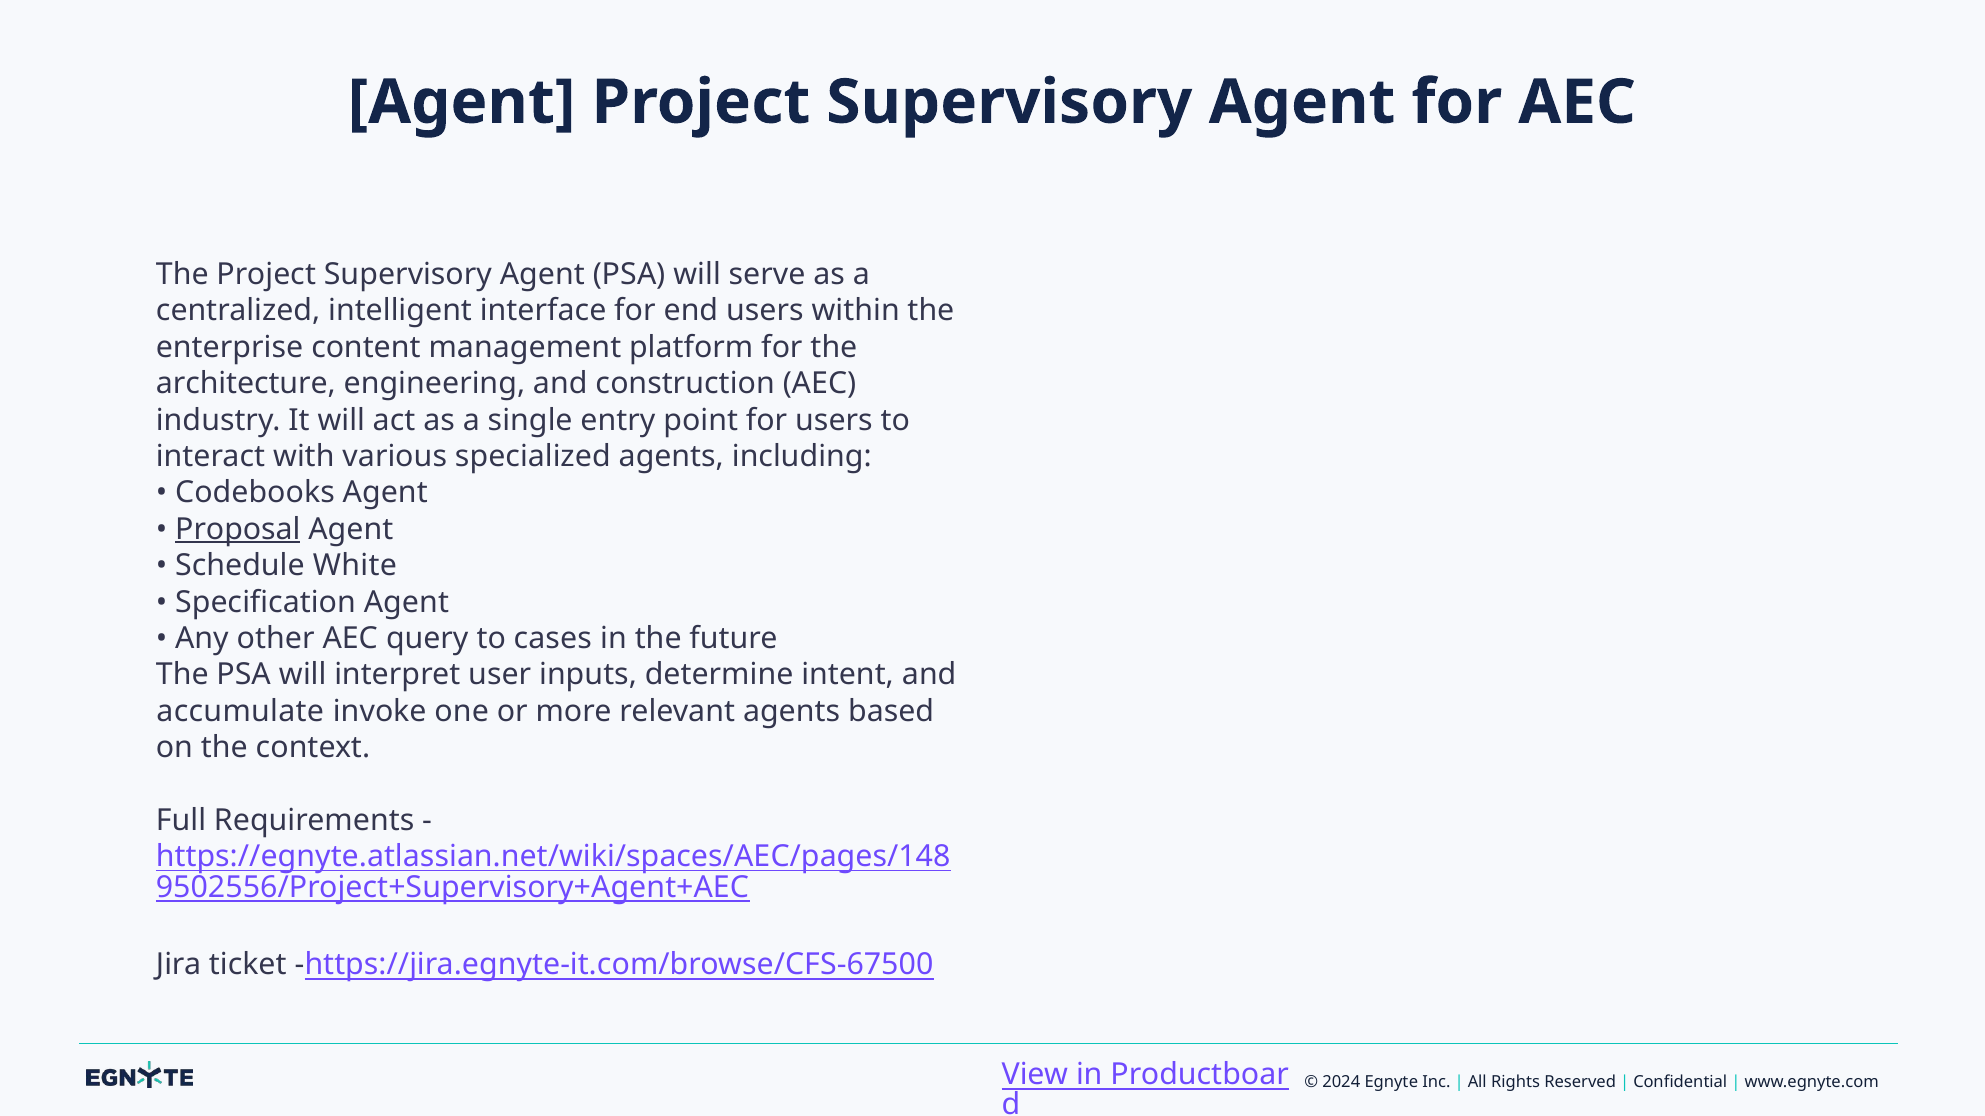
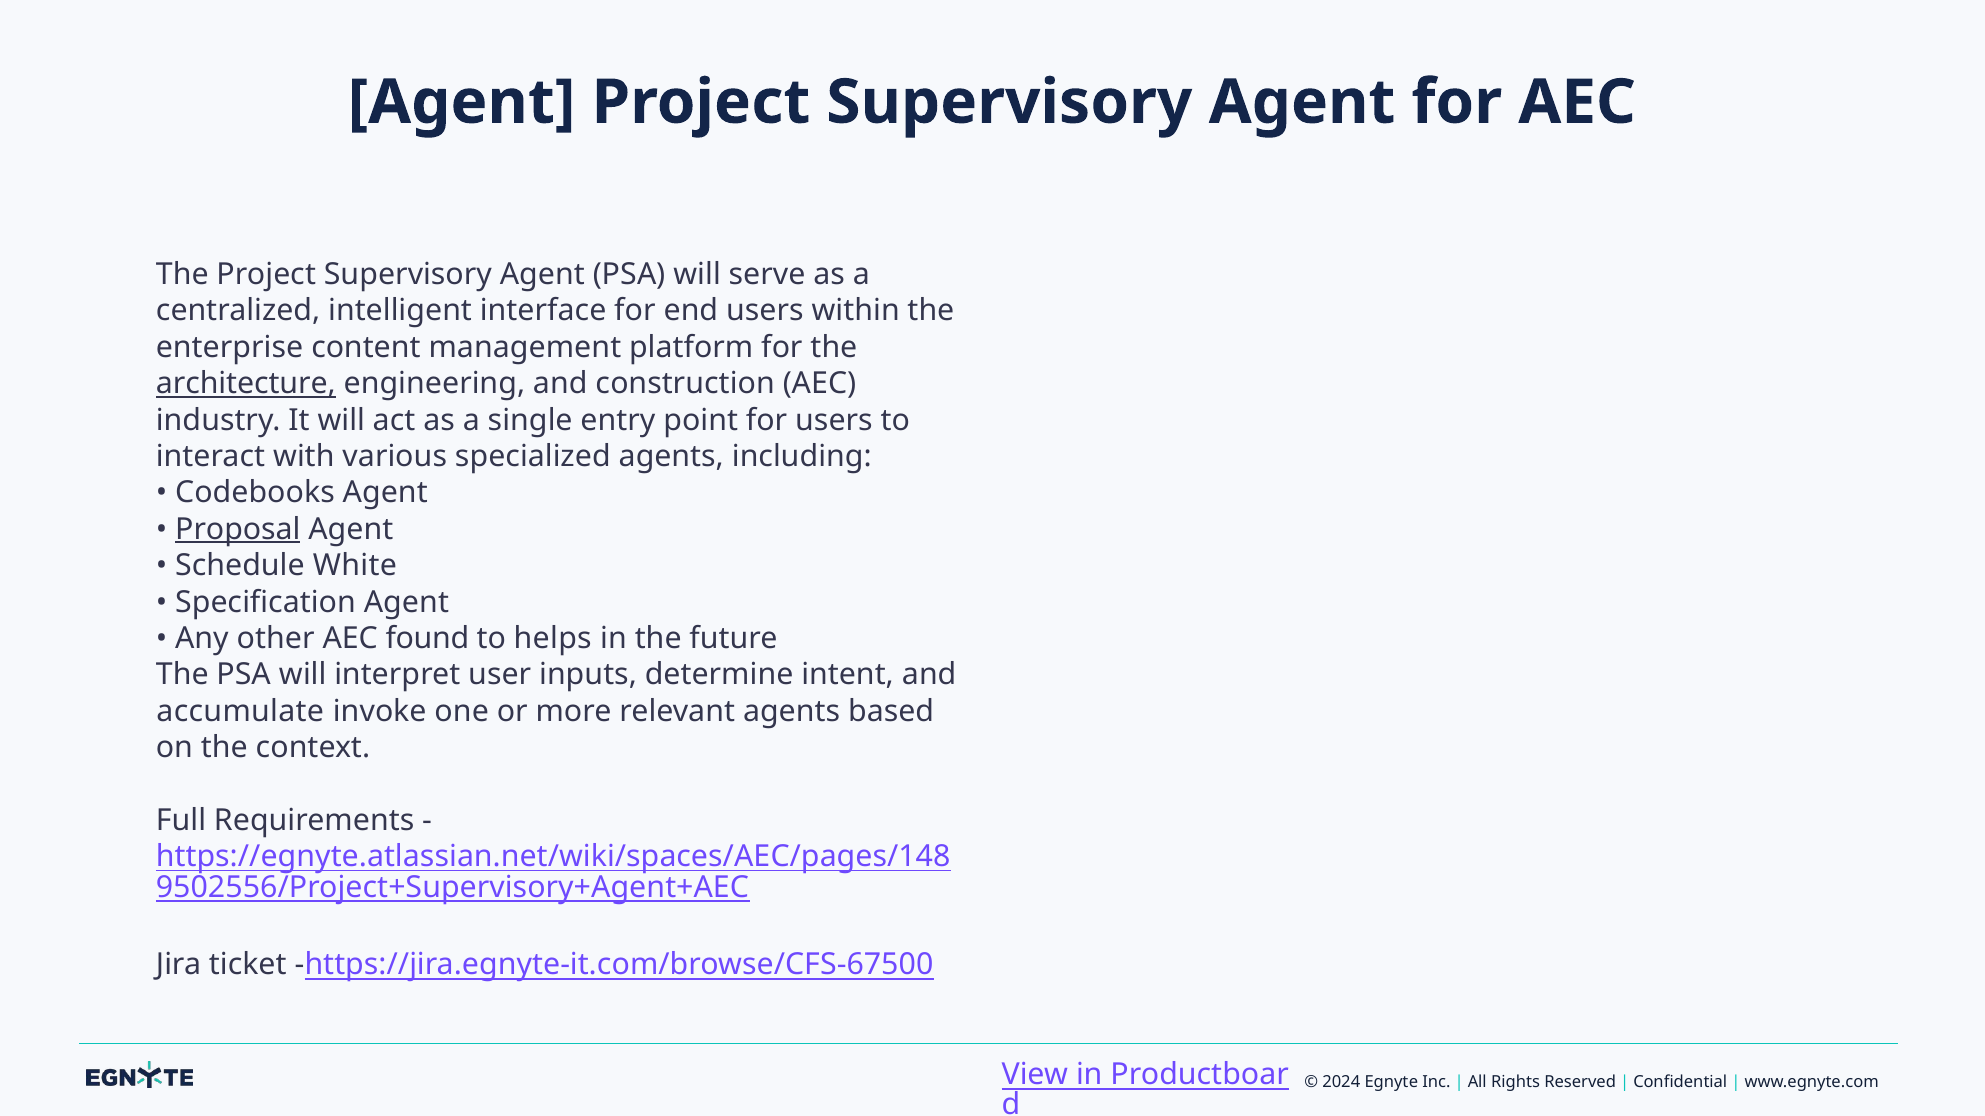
architecture underline: none -> present
query: query -> found
cases: cases -> helps
